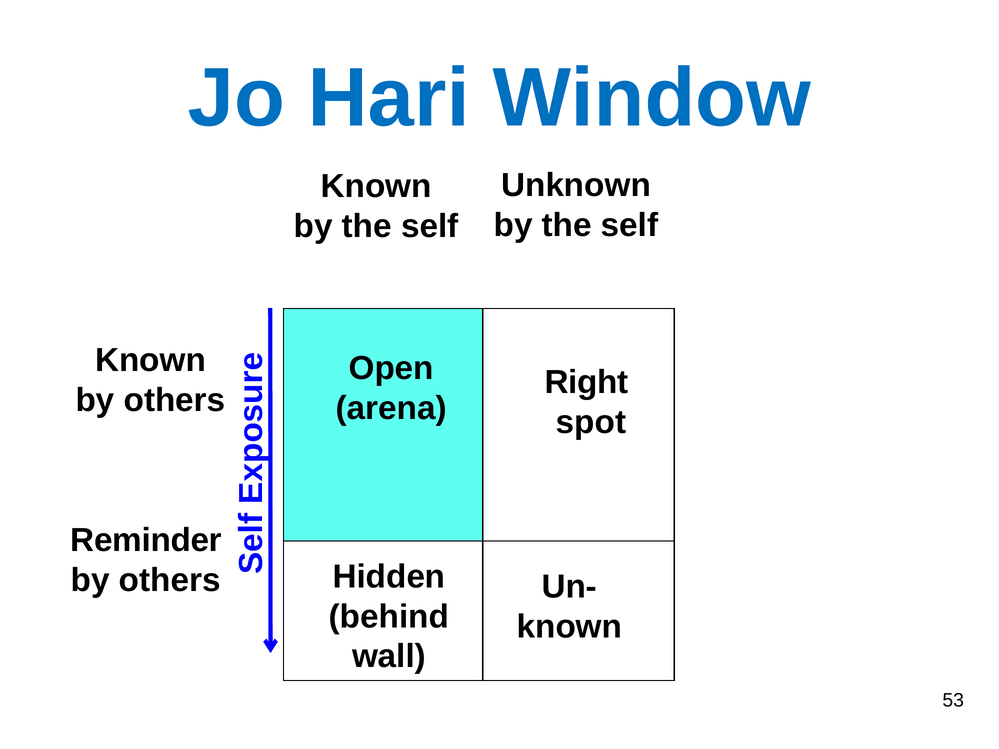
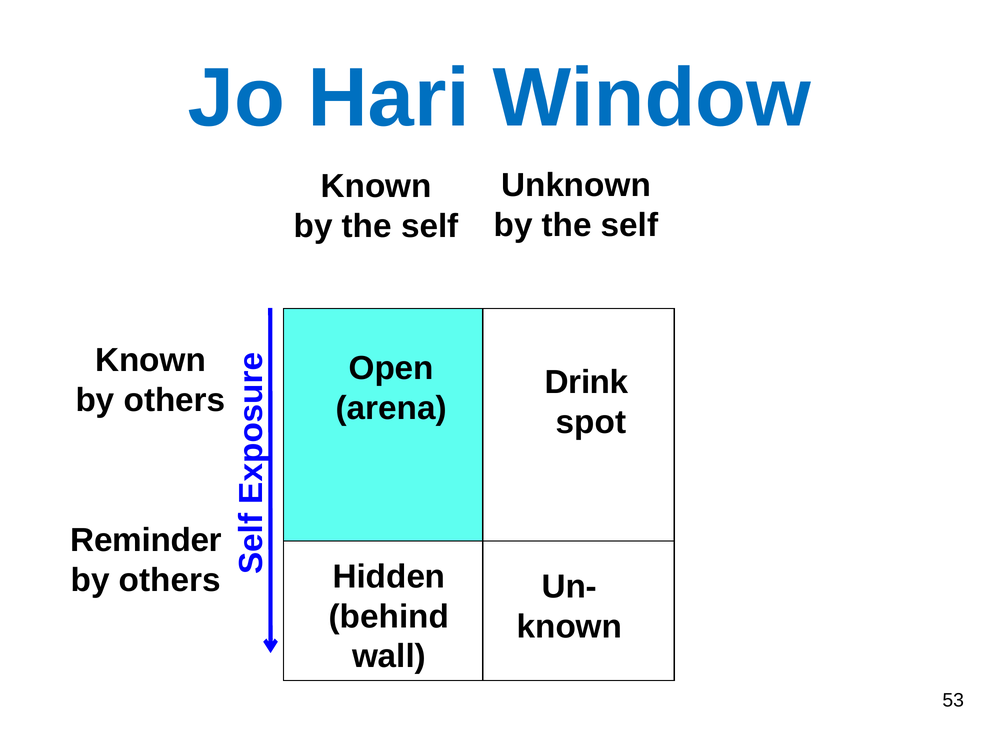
Right: Right -> Drink
